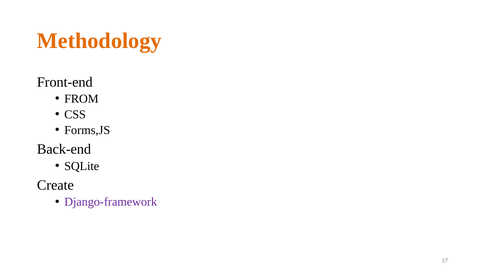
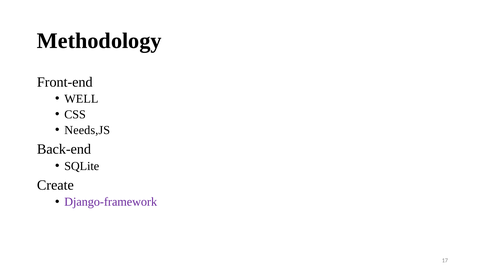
Methodology colour: orange -> black
FROM: FROM -> WELL
Forms,JS: Forms,JS -> Needs,JS
